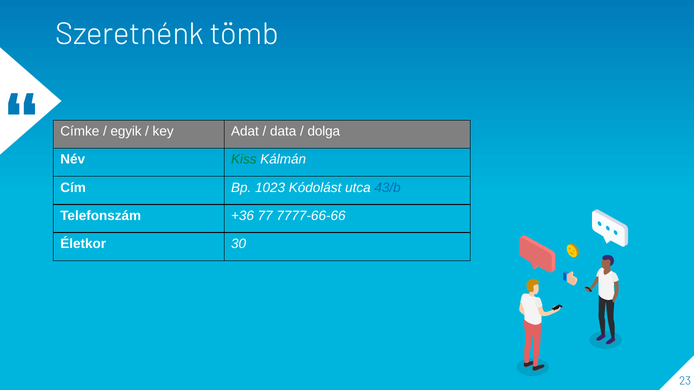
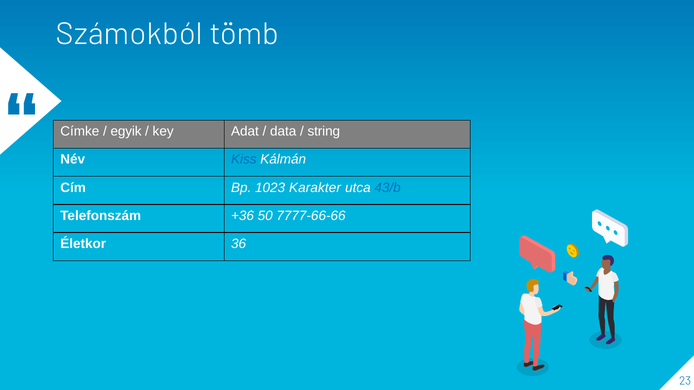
Szeretnénk: Szeretnénk -> Számokból
dolga: dolga -> string
Kiss colour: green -> blue
Kódolást: Kódolást -> Karakter
77: 77 -> 50
30: 30 -> 36
